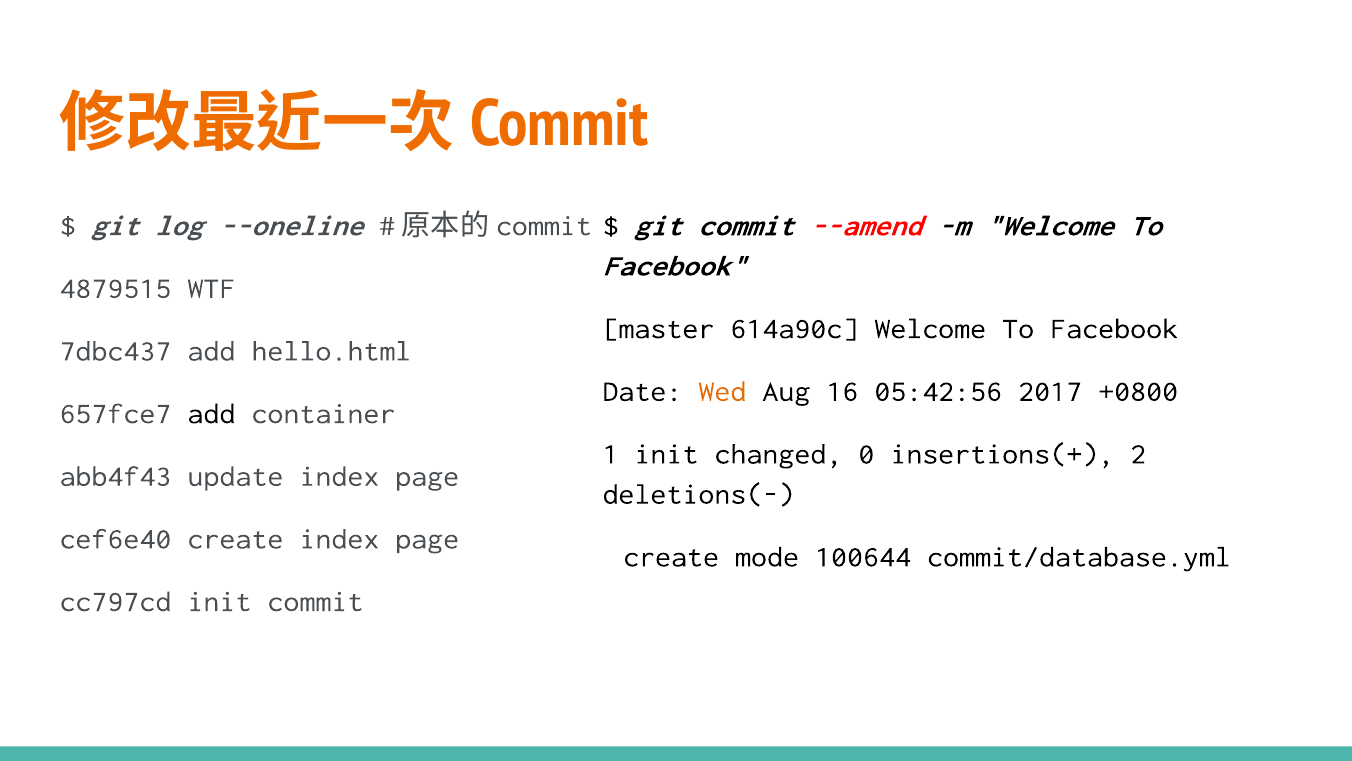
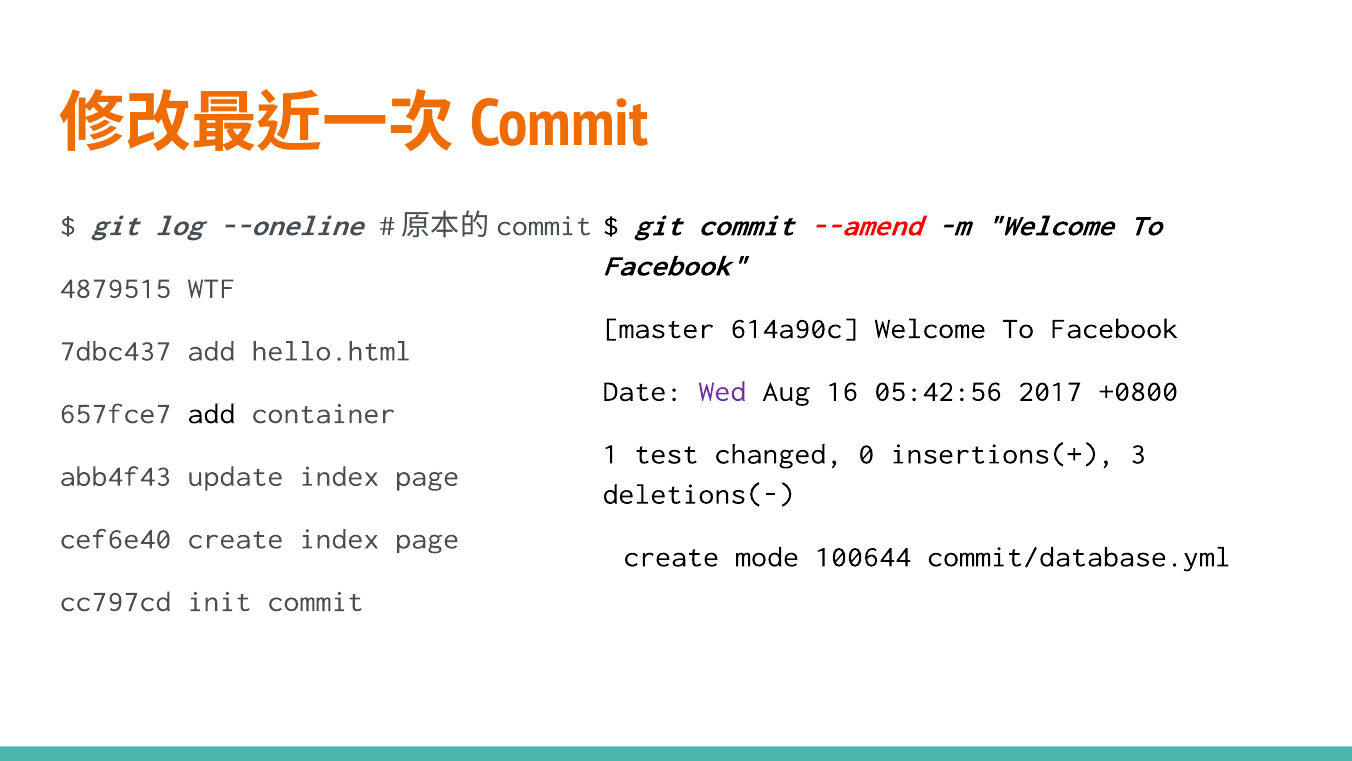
Wed colour: orange -> purple
1 init: init -> test
2: 2 -> 3
